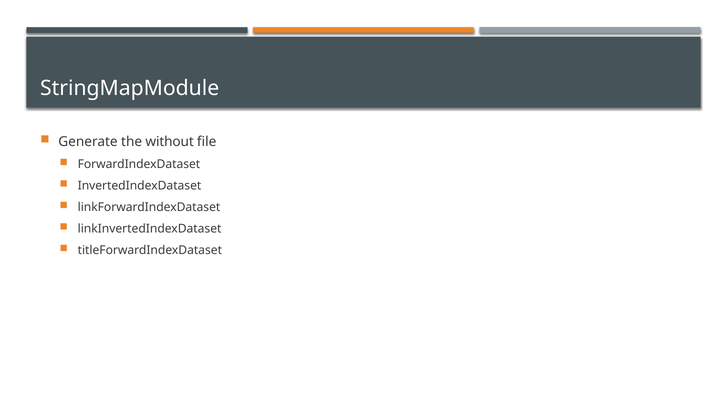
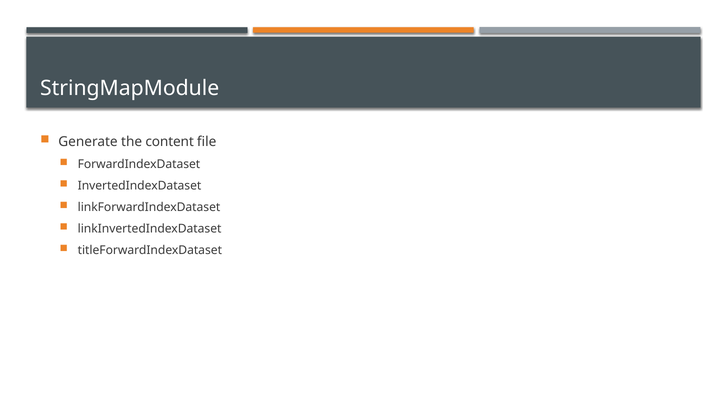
without: without -> content
